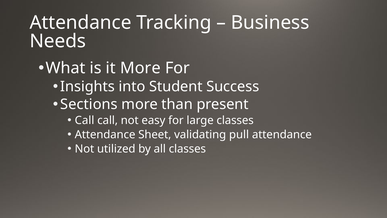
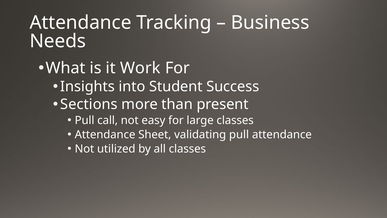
it More: More -> Work
Call at (85, 120): Call -> Pull
